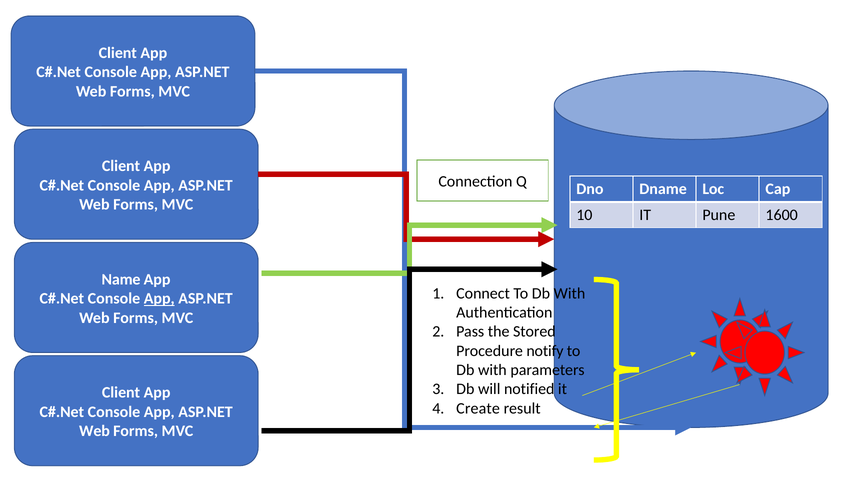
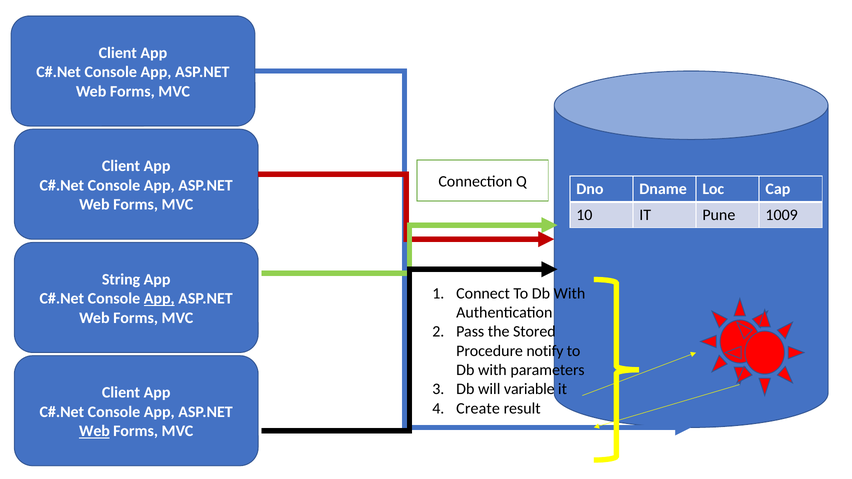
1600: 1600 -> 1009
Name: Name -> String
notified: notified -> variable
Web at (94, 431) underline: none -> present
